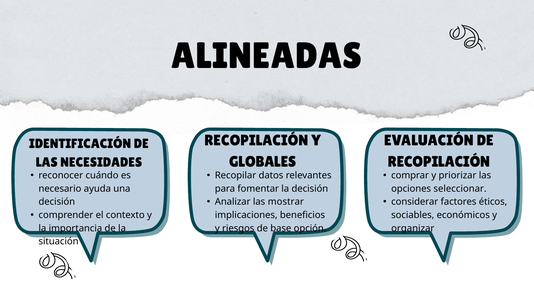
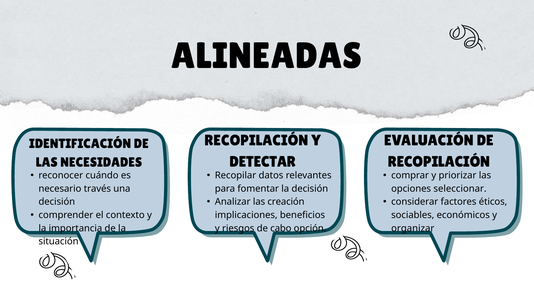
GLOBALES: GLOBALES -> DETECTAR
ayuda: ayuda -> través
mostrar: mostrar -> creación
base: base -> cabo
